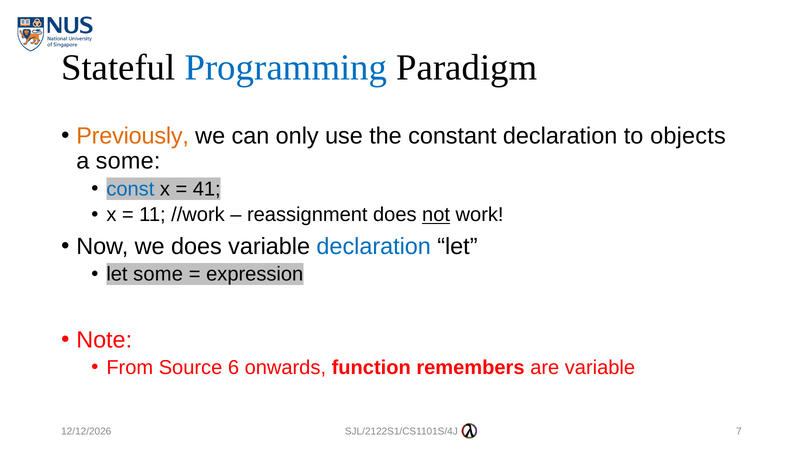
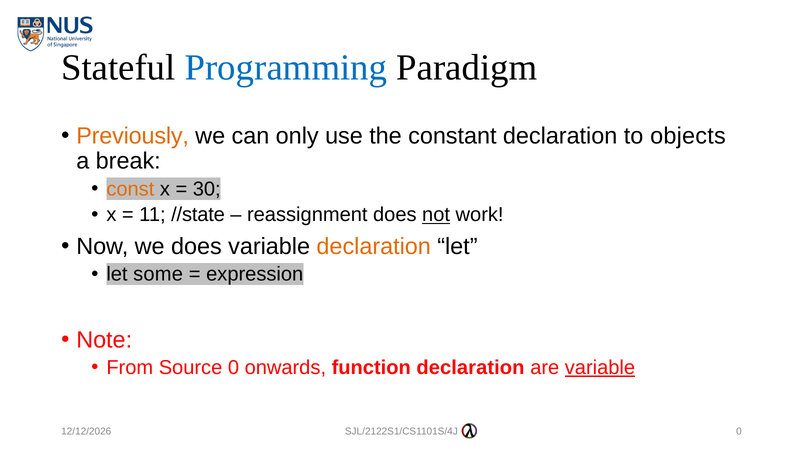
a some: some -> break
const colour: blue -> orange
41: 41 -> 30
//work: //work -> //state
declaration at (374, 246) colour: blue -> orange
Source 6: 6 -> 0
function remembers: remembers -> declaration
variable at (600, 367) underline: none -> present
SJL/2122S1/CS1101S/4J 7: 7 -> 0
